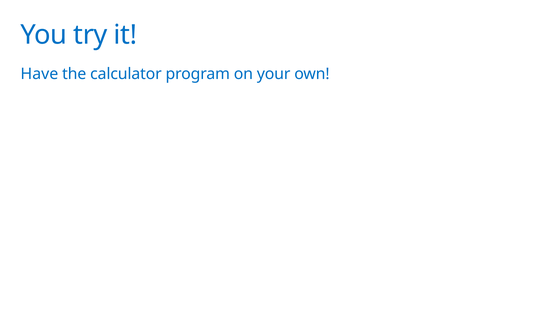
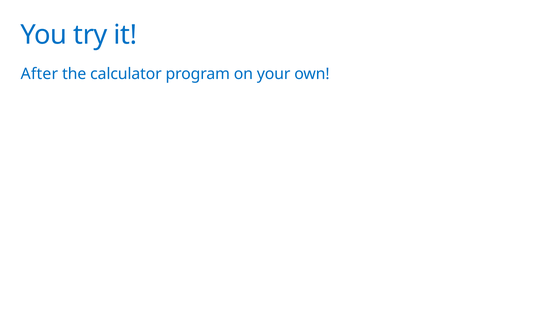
Have: Have -> After
